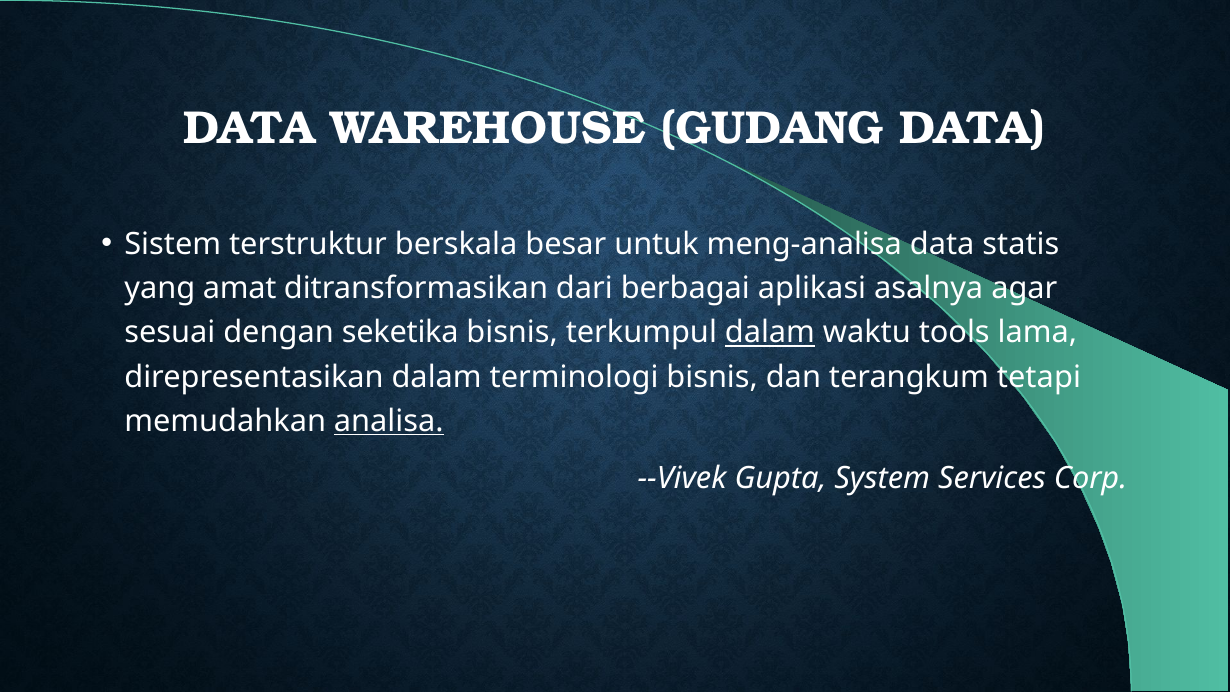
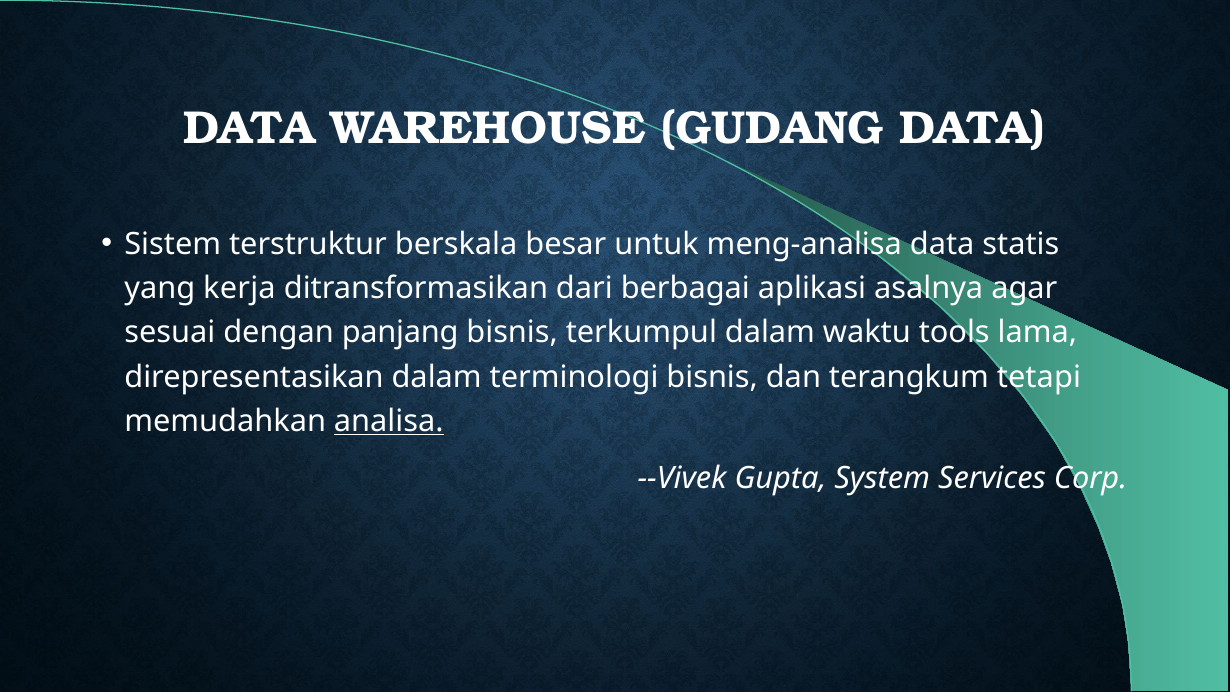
amat: amat -> kerja
seketika: seketika -> panjang
dalam at (770, 333) underline: present -> none
